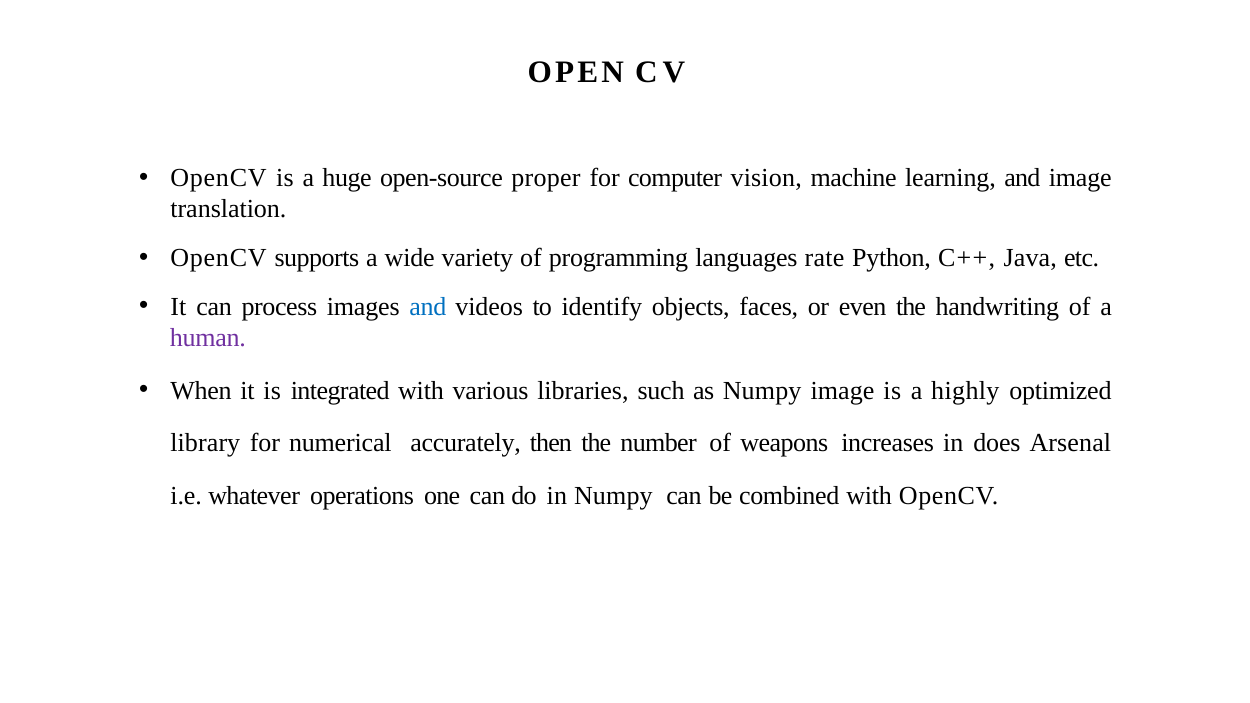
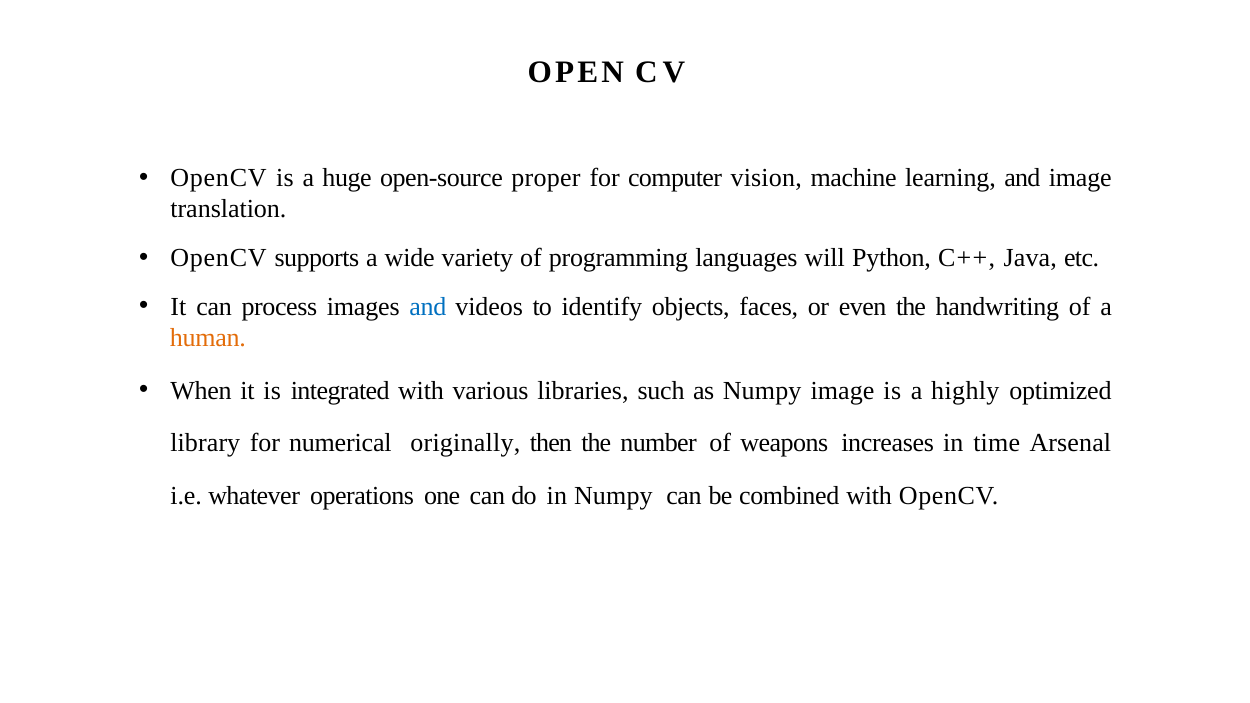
rate: rate -> will
human colour: purple -> orange
accurately: accurately -> originally
does: does -> time
